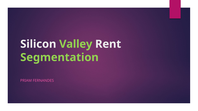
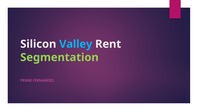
Valley colour: light green -> light blue
